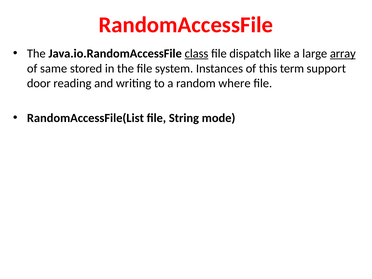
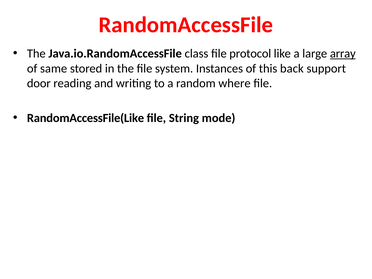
class underline: present -> none
dispatch: dispatch -> protocol
term: term -> back
RandomAccessFile(List: RandomAccessFile(List -> RandomAccessFile(Like
